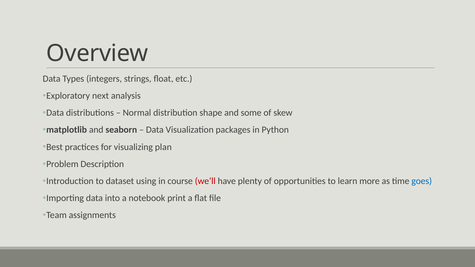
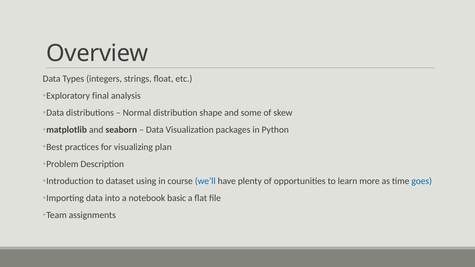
next: next -> final
we’ll colour: red -> blue
print: print -> basic
